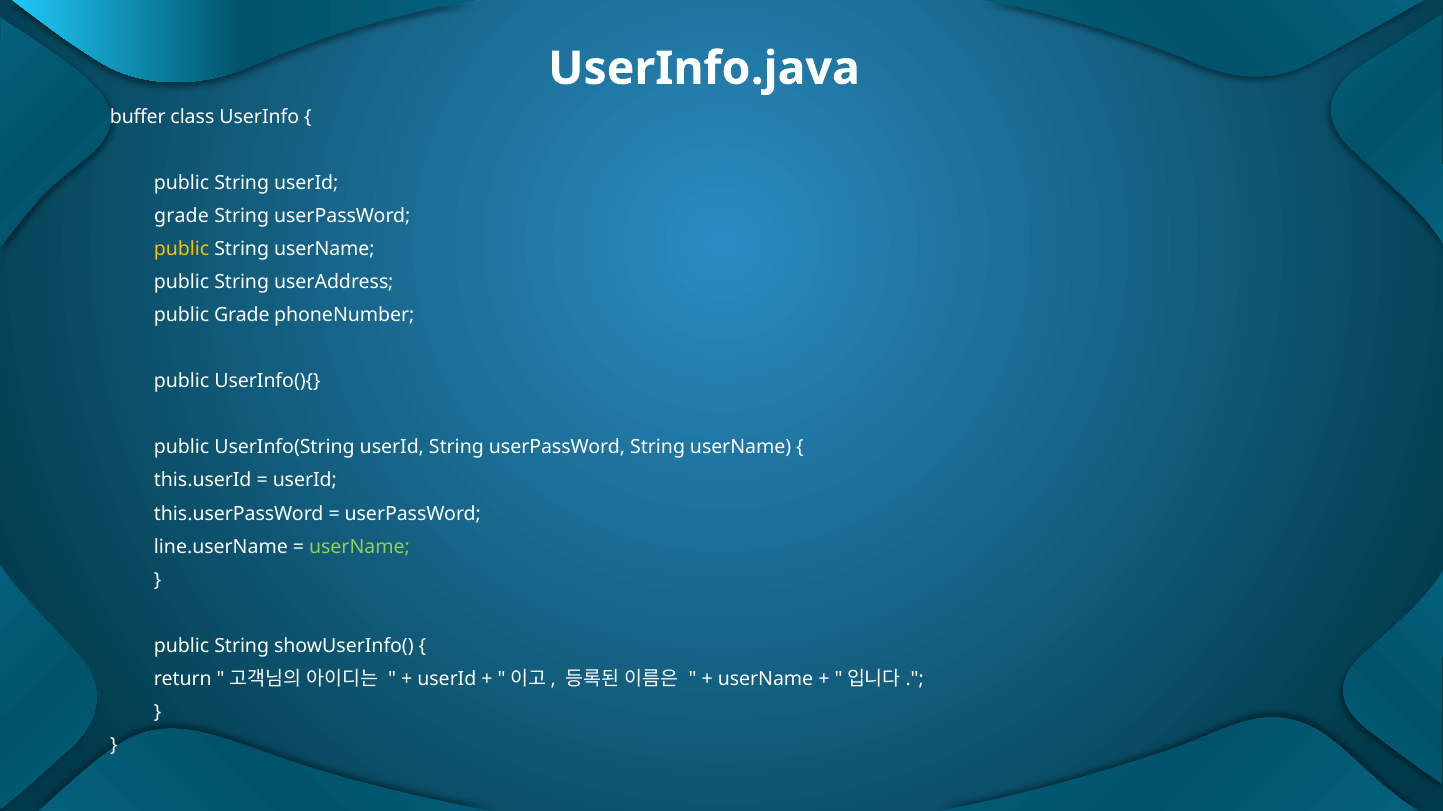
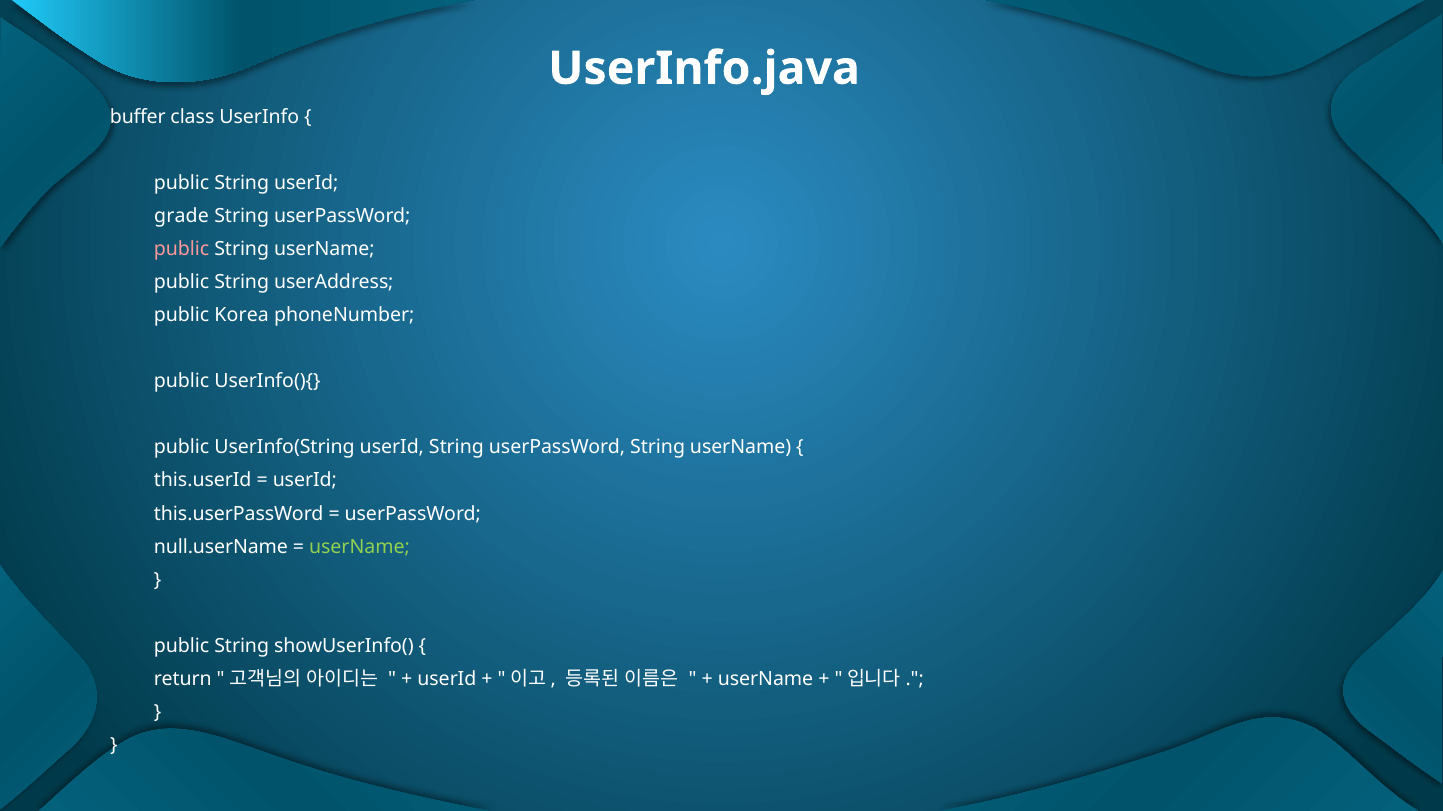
public at (182, 249) colour: yellow -> pink
public Grade: Grade -> Korea
line.userName: line.userName -> null.userName
